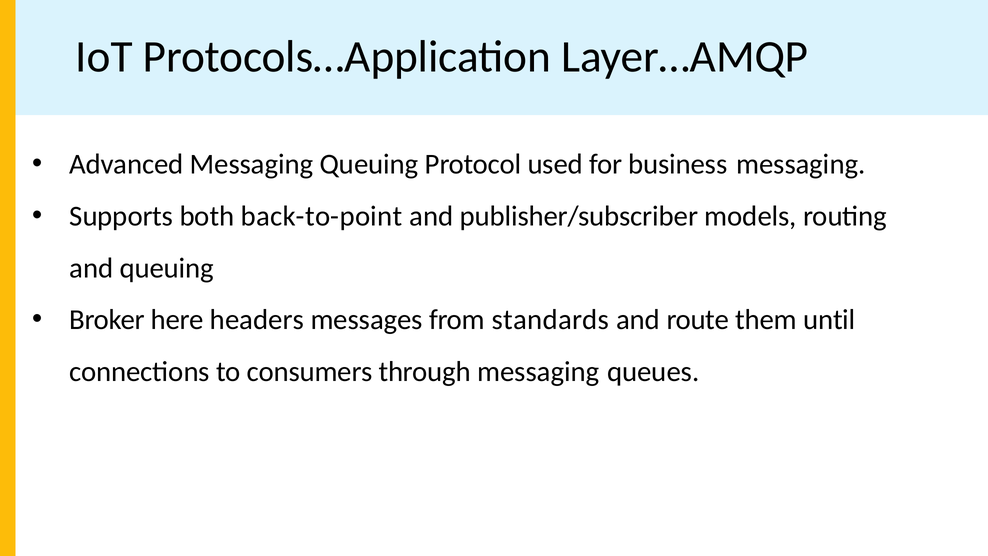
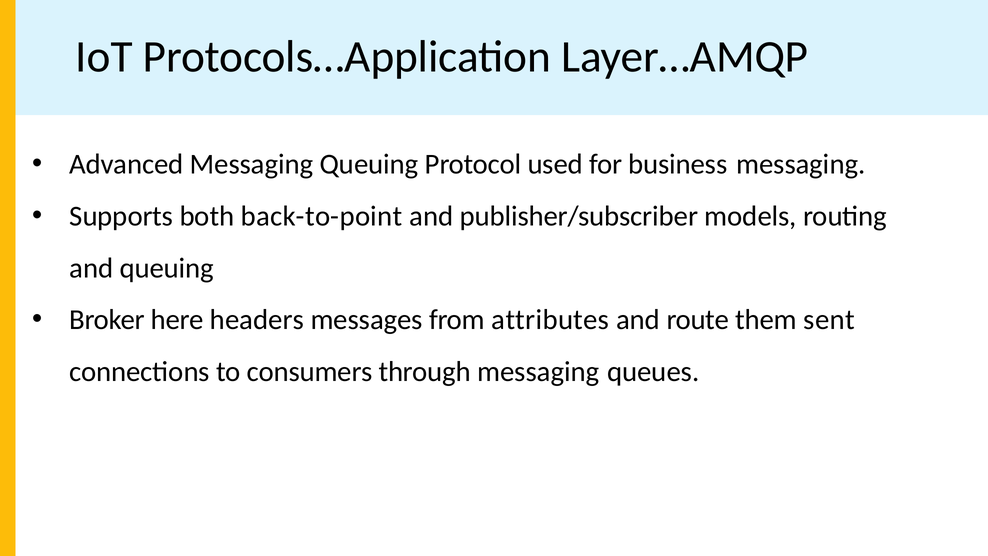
standards: standards -> attributes
until: until -> sent
